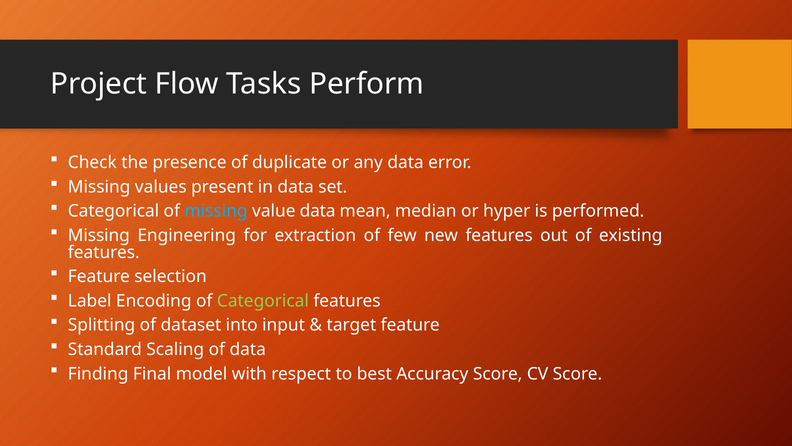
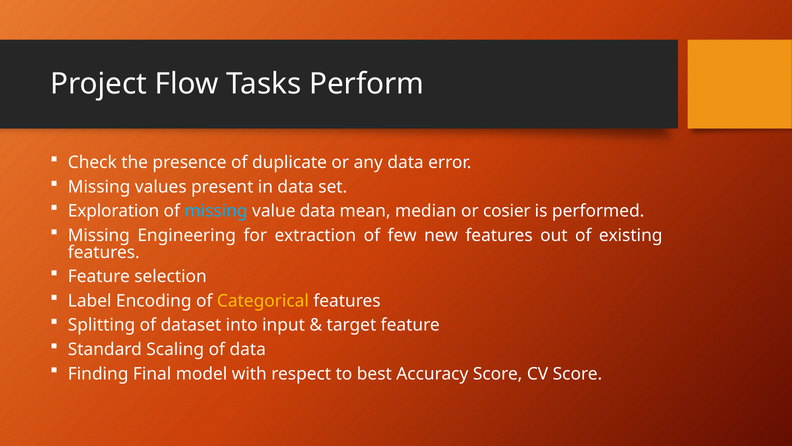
Categorical at (114, 211): Categorical -> Exploration
hyper: hyper -> cosier
Categorical at (263, 301) colour: light green -> yellow
